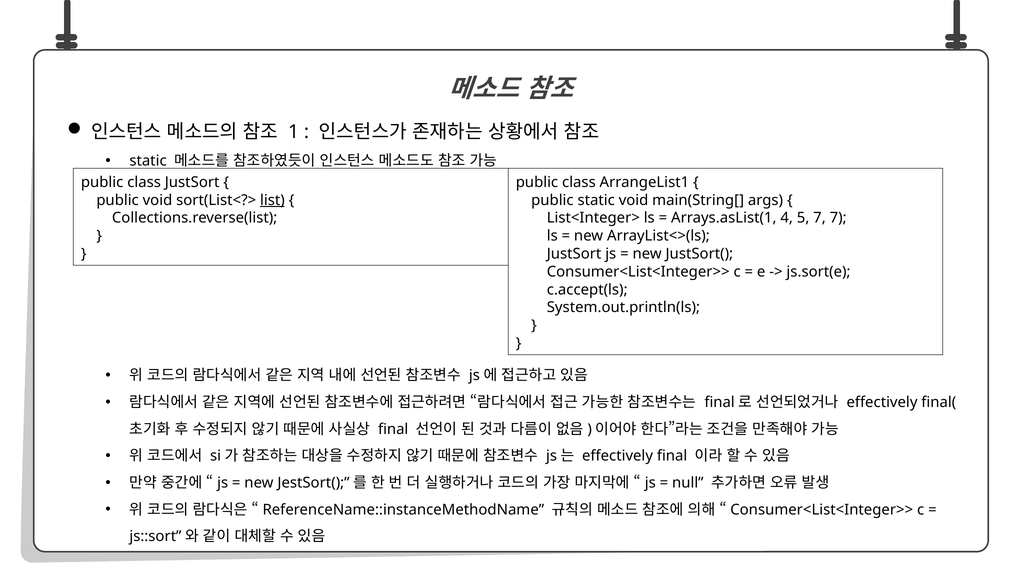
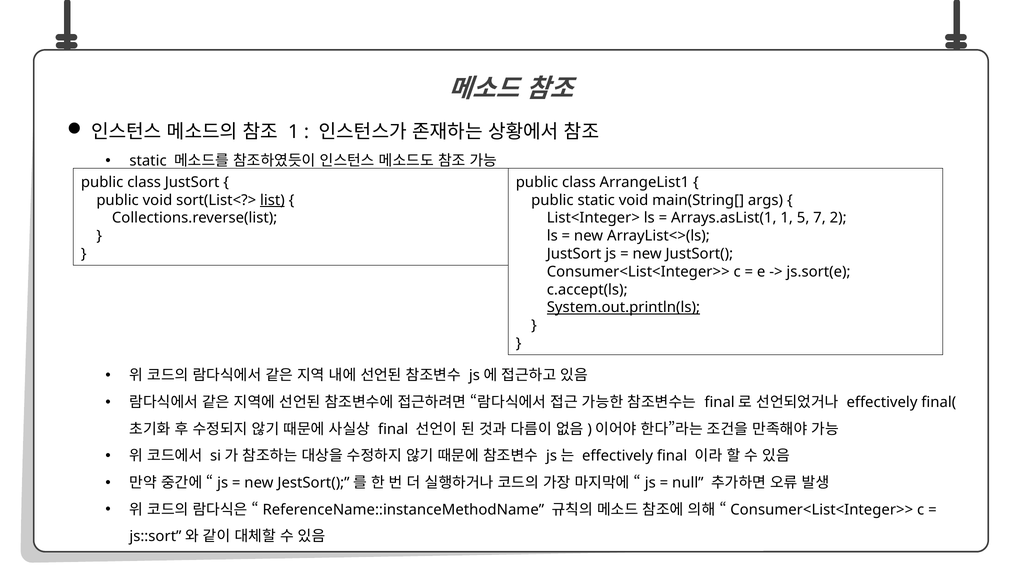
Arrays.asList(1 4: 4 -> 1
7 7: 7 -> 2
System.out.println(ls underline: none -> present
